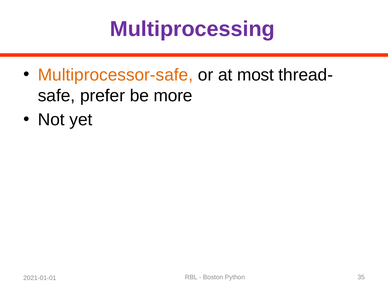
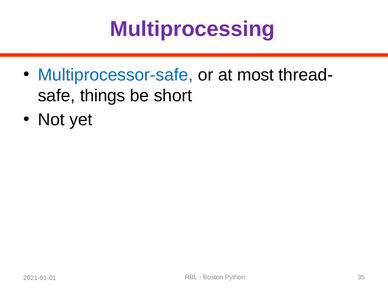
Multiprocessor-safe colour: orange -> blue
prefer: prefer -> things
more: more -> short
